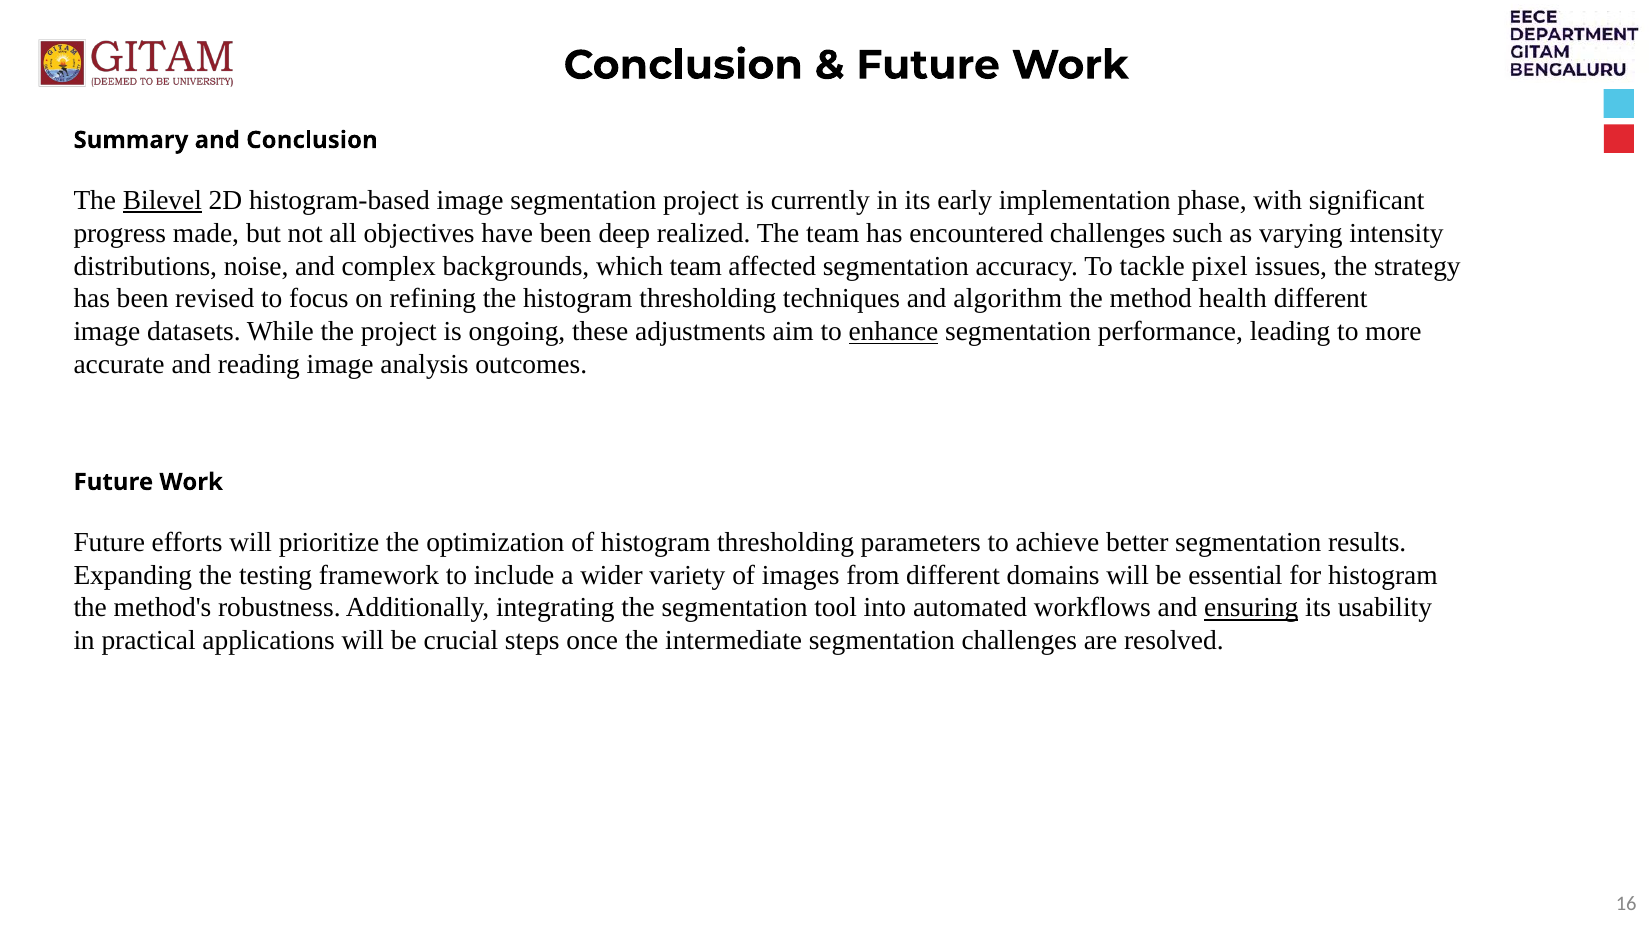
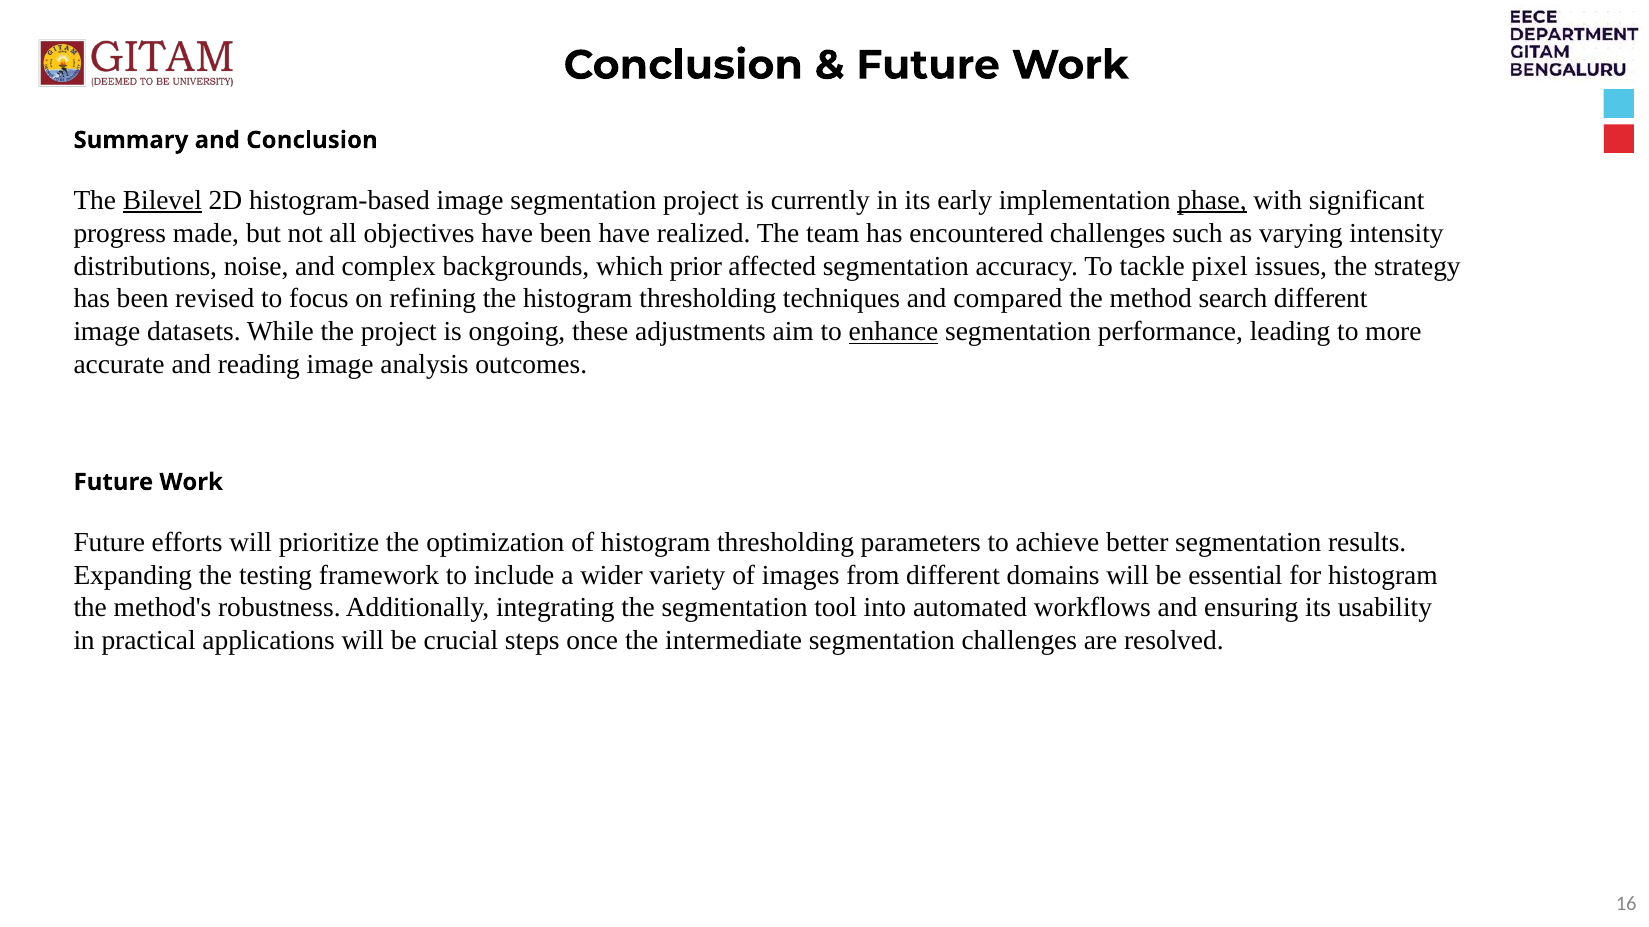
phase underline: none -> present
been deep: deep -> have
which team: team -> prior
algorithm: algorithm -> compared
health: health -> search
ensuring underline: present -> none
